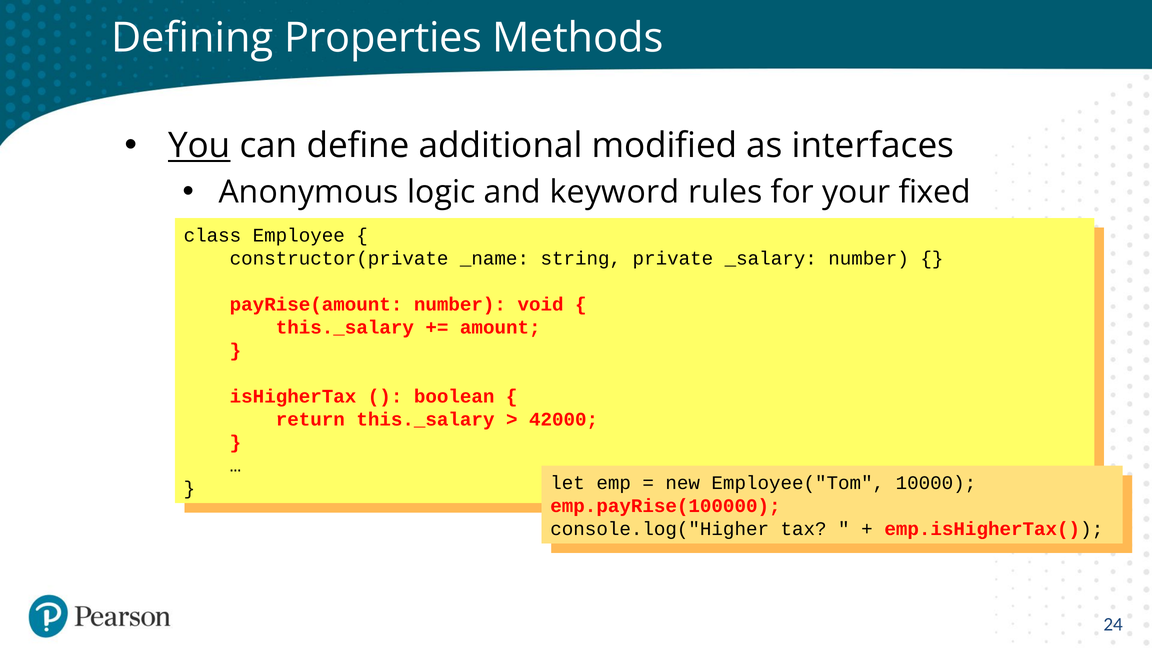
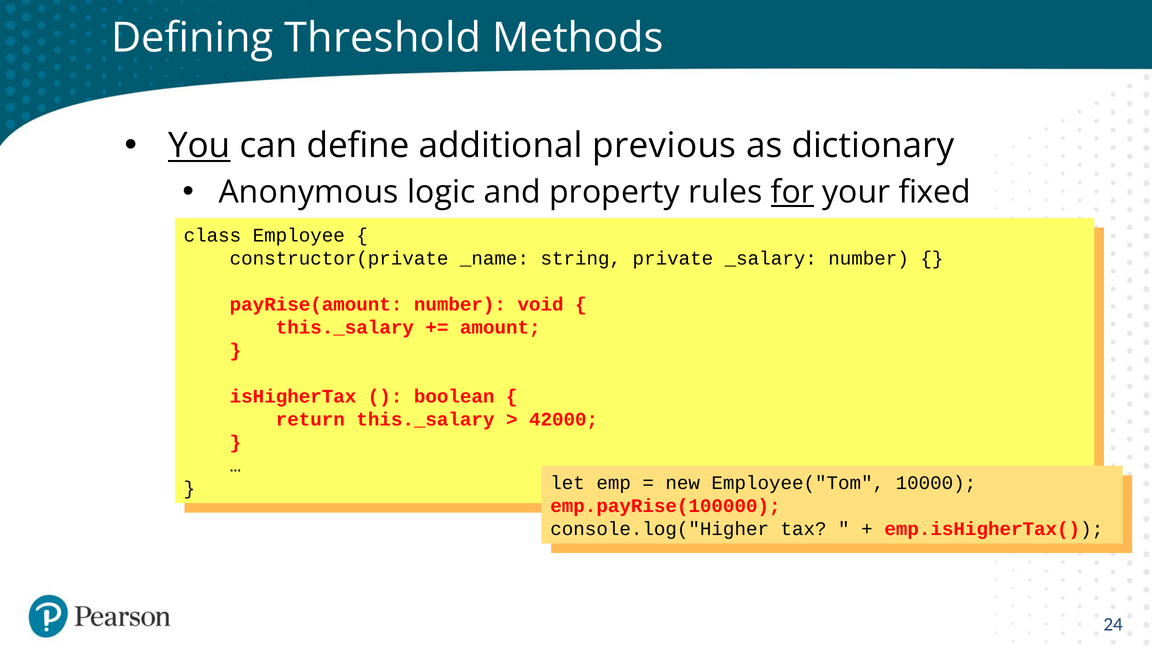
Properties: Properties -> Threshold
modified: modified -> previous
interfaces: interfaces -> dictionary
keyword: keyword -> property
for underline: none -> present
